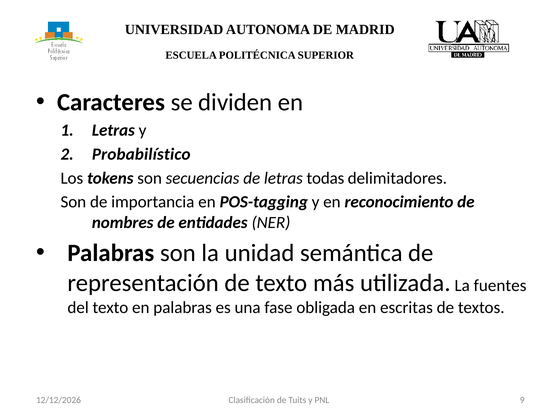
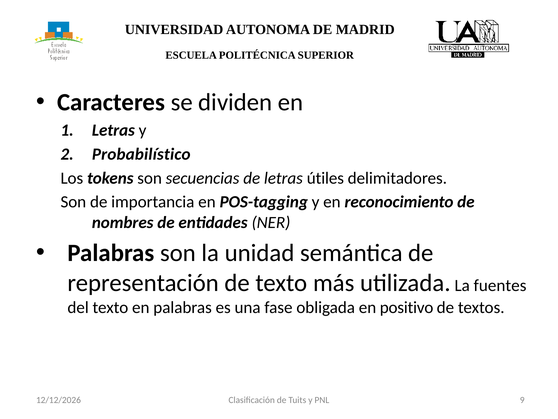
todas: todas -> útiles
escritas: escritas -> positivo
